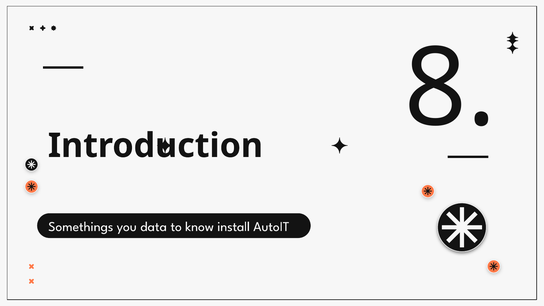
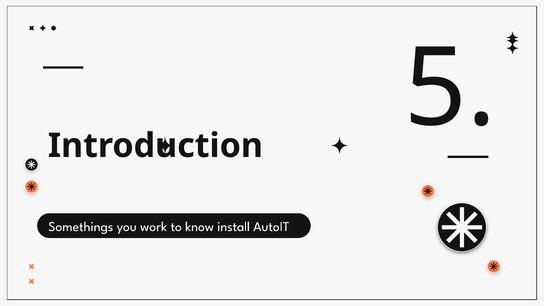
8: 8 -> 5
data: data -> work
